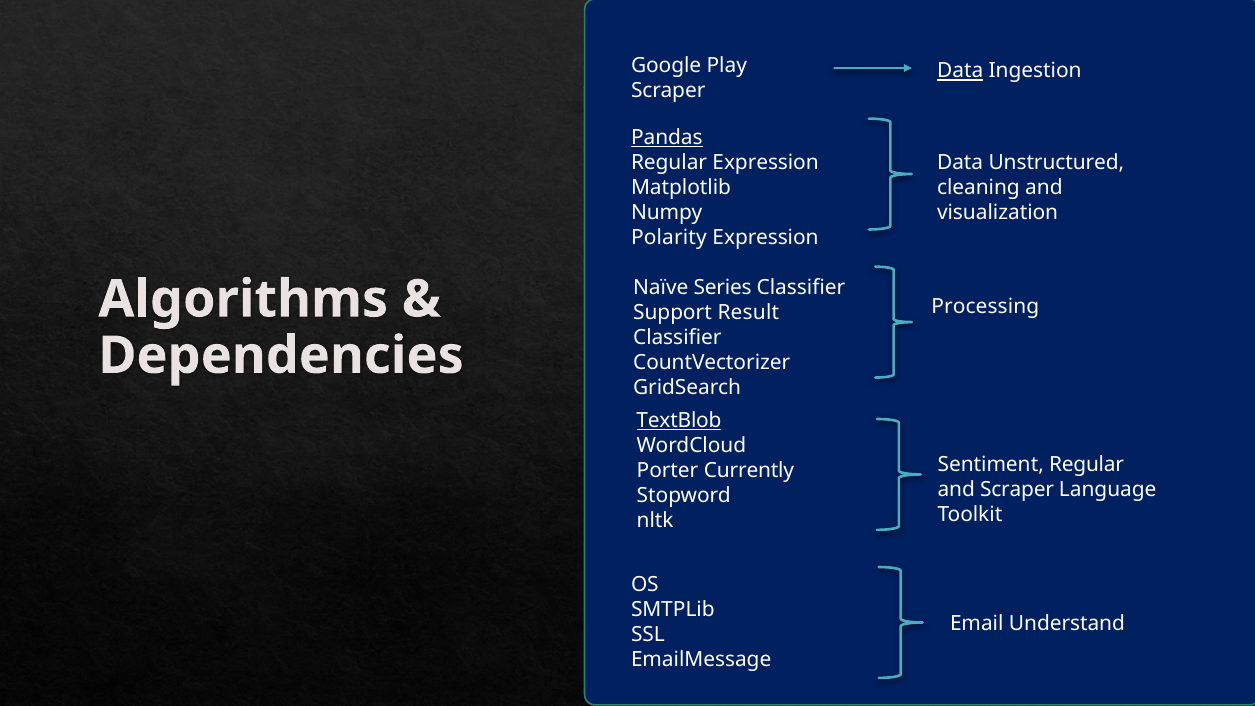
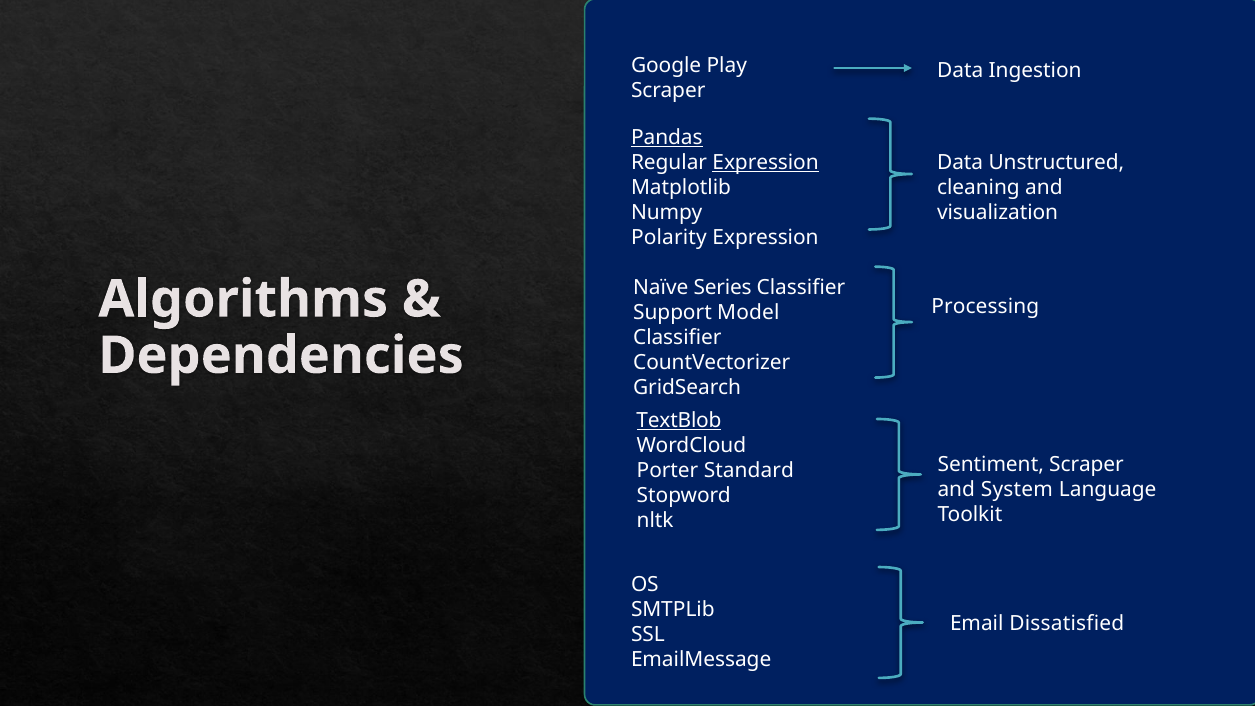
Data at (960, 71) underline: present -> none
Expression at (766, 162) underline: none -> present
Result: Result -> Model
Sentiment Regular: Regular -> Scraper
Currently: Currently -> Standard
and Scraper: Scraper -> System
Understand: Understand -> Dissatisfied
